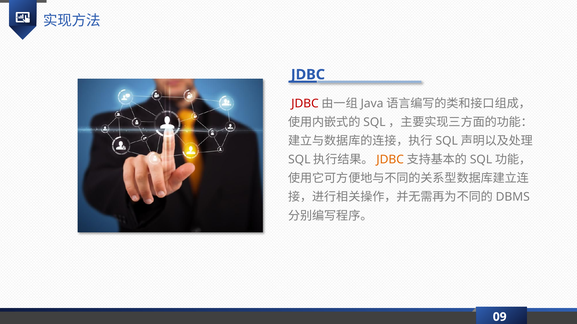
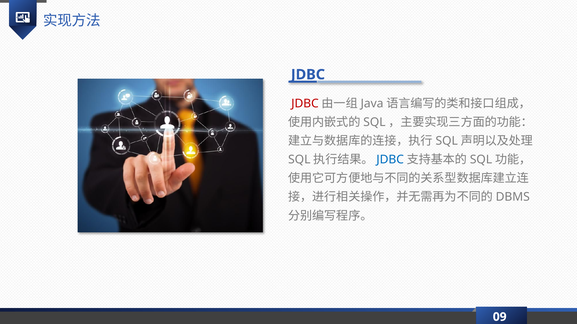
JDBC at (390, 160) colour: orange -> blue
